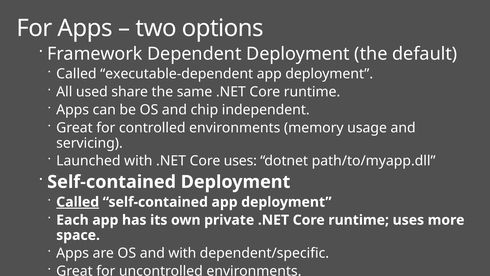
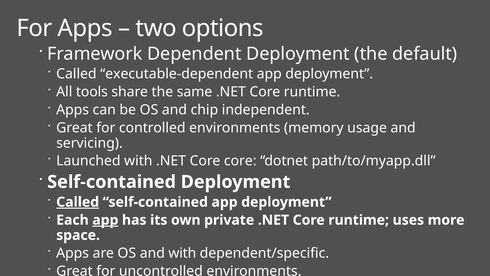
used: used -> tools
Core uses: uses -> core
app at (105, 220) underline: none -> present
